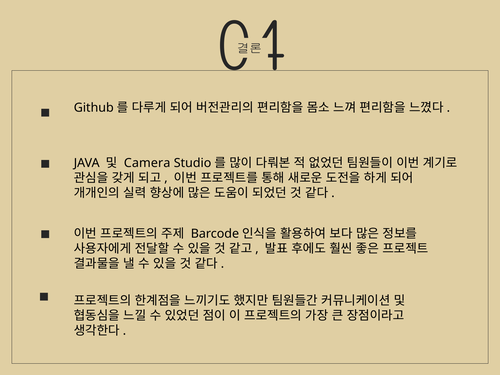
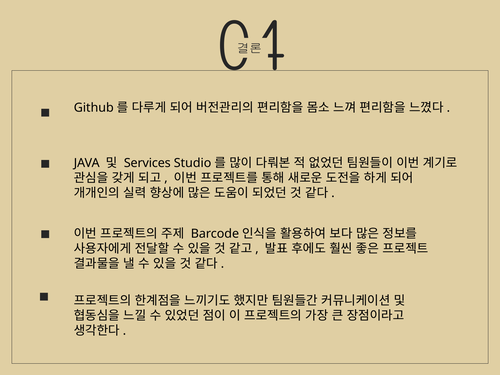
Camera: Camera -> Services
